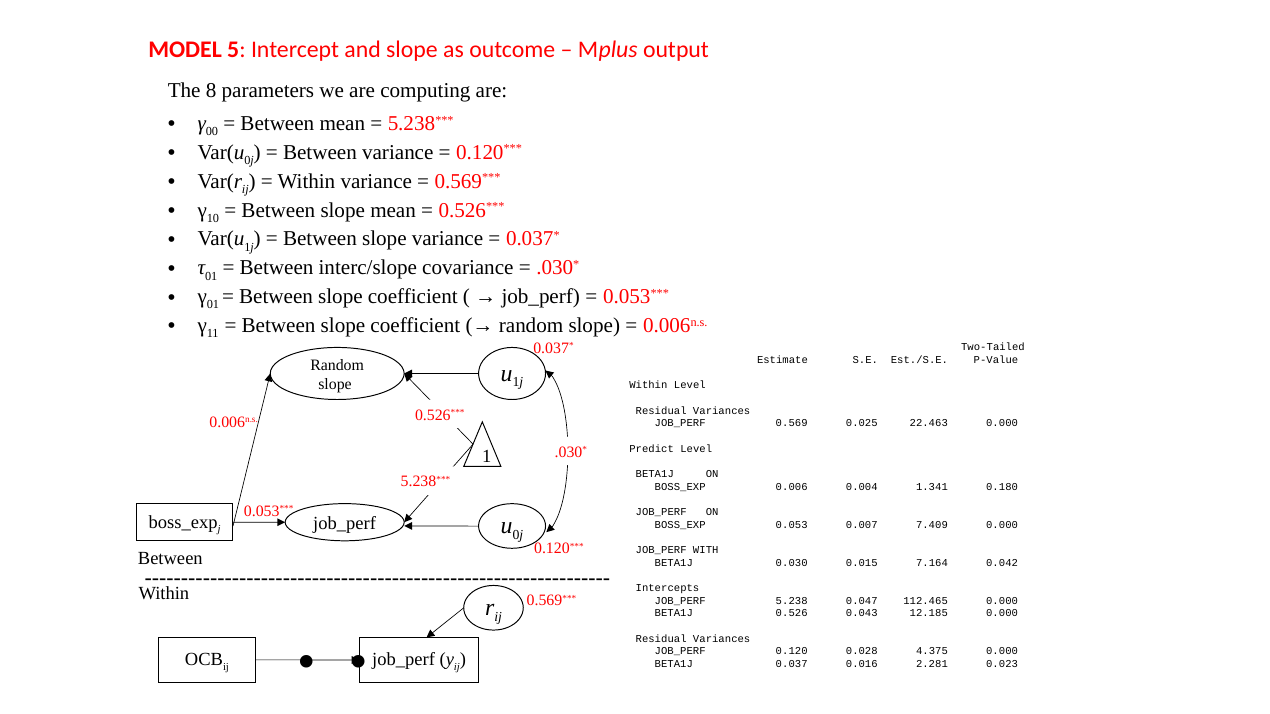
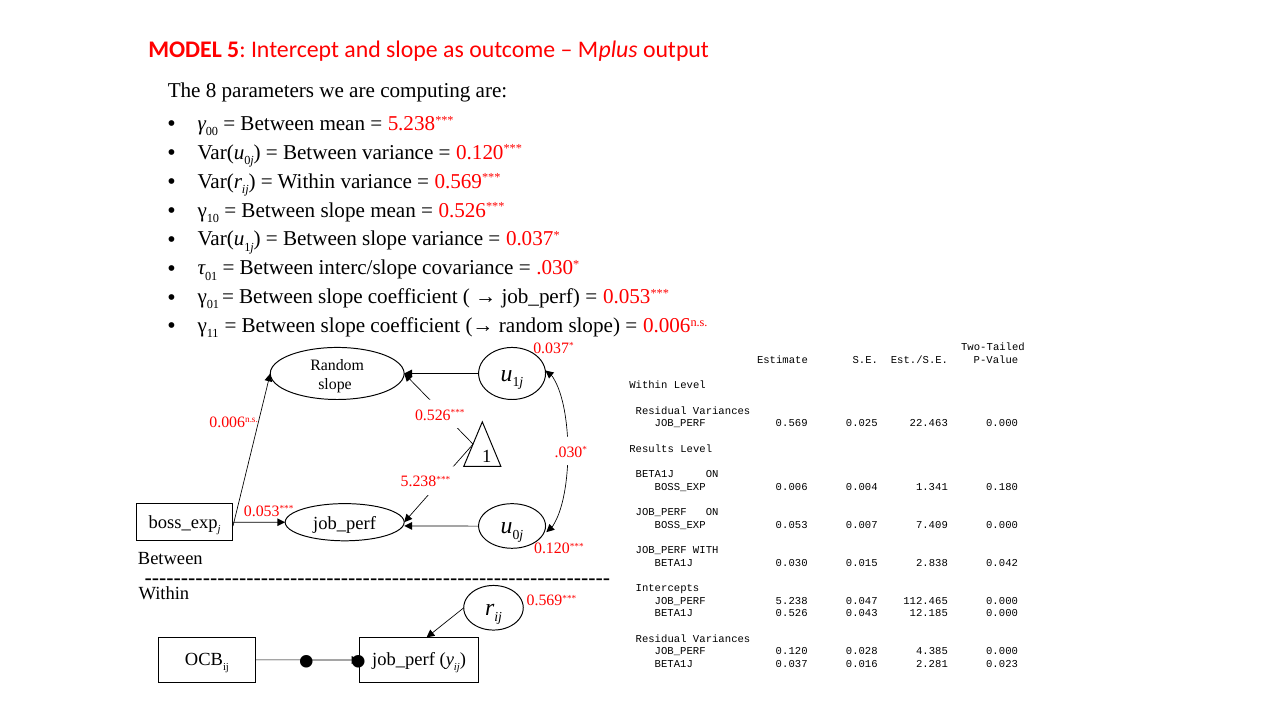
Predict: Predict -> Results
7.164: 7.164 -> 2.838
4.375: 4.375 -> 4.385
